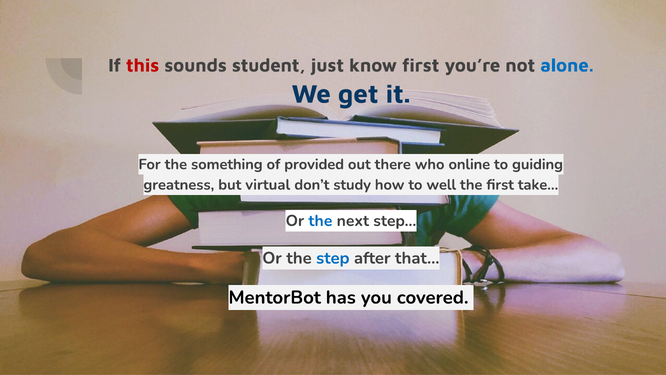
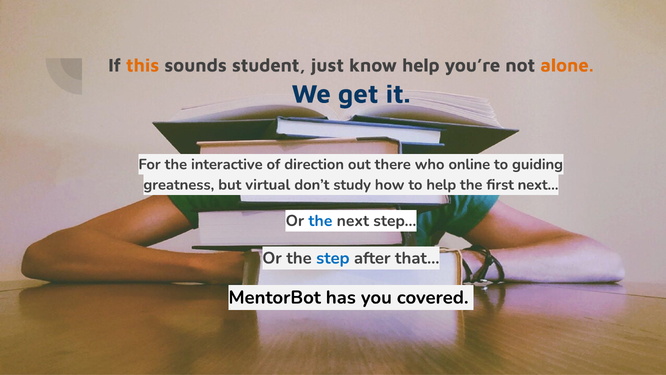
this colour: red -> orange
know first: first -> help
alone colour: blue -> orange
something: something -> interactive
provided: provided -> direction
to well: well -> help
take…: take… -> next…
